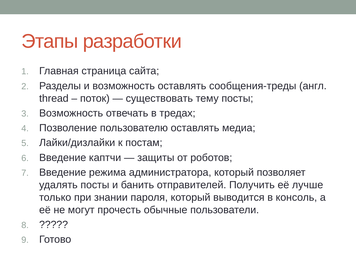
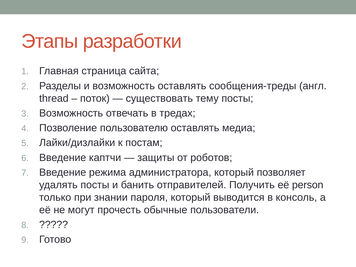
лучше: лучше -> person
